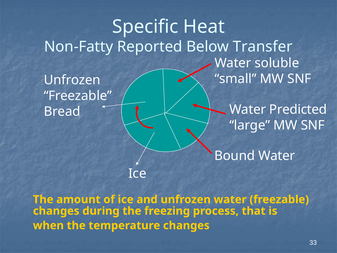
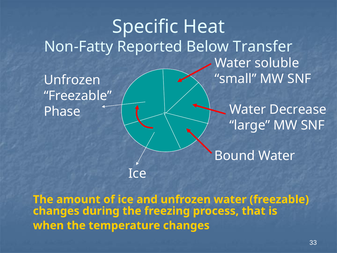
Predicted: Predicted -> Decrease
Bread: Bread -> Phase
